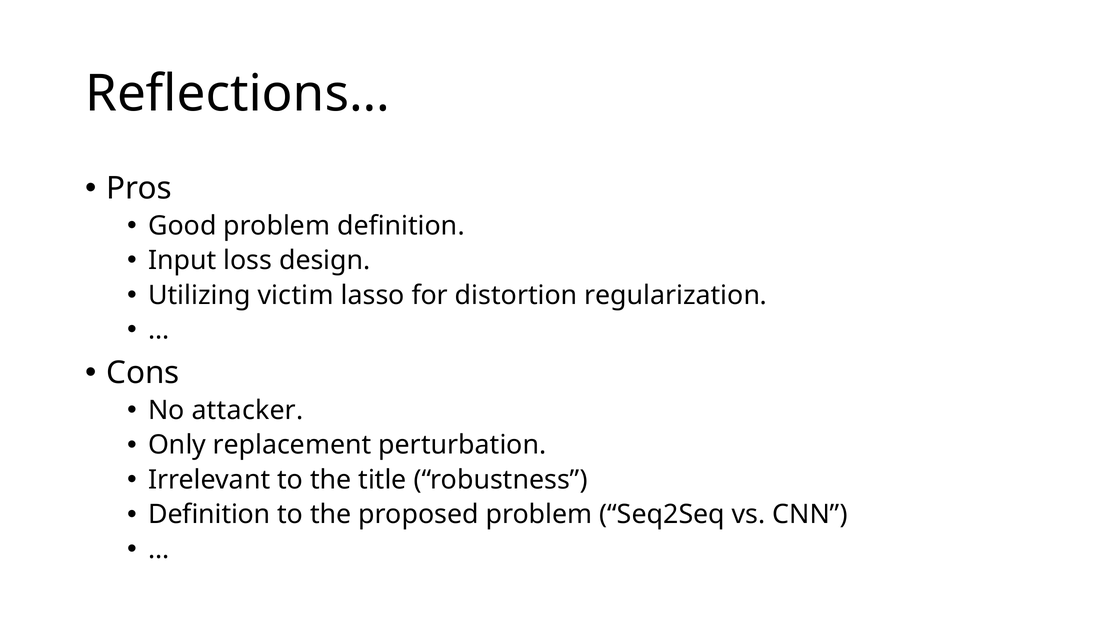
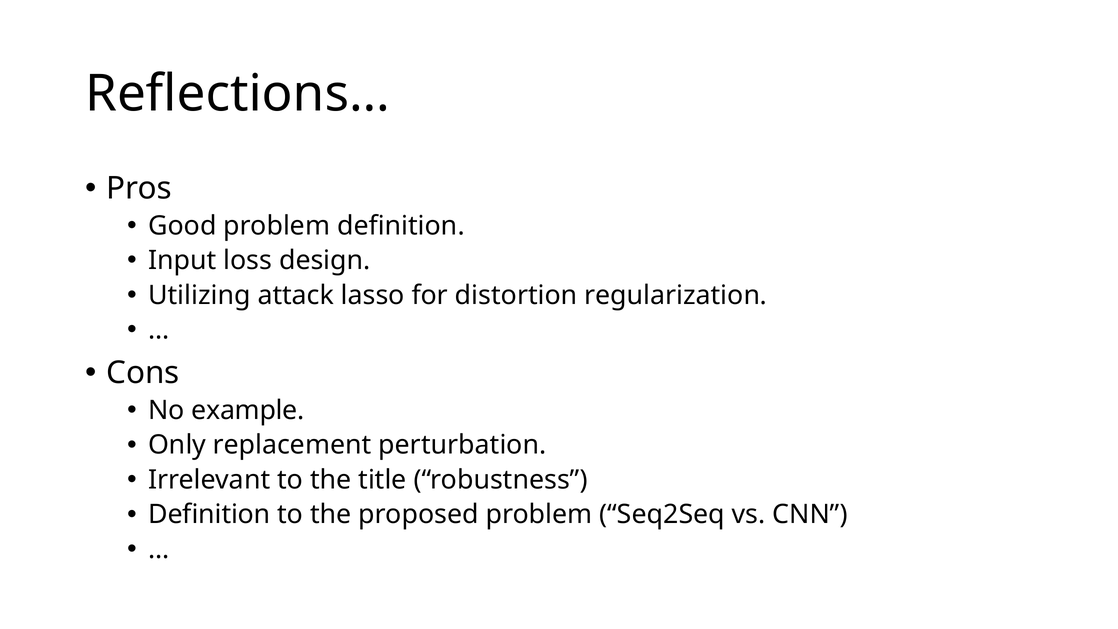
victim: victim -> attack
attacker: attacker -> example
